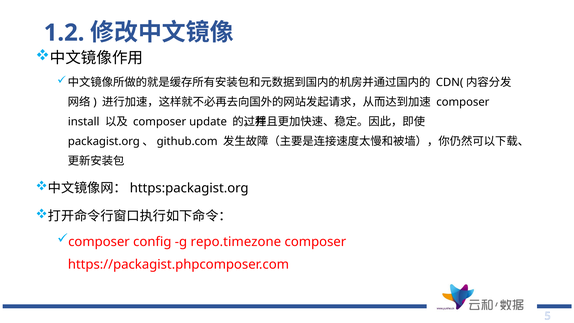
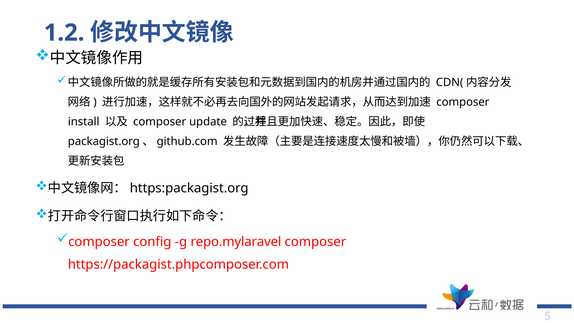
repo.timezone: repo.timezone -> repo.mylaravel
